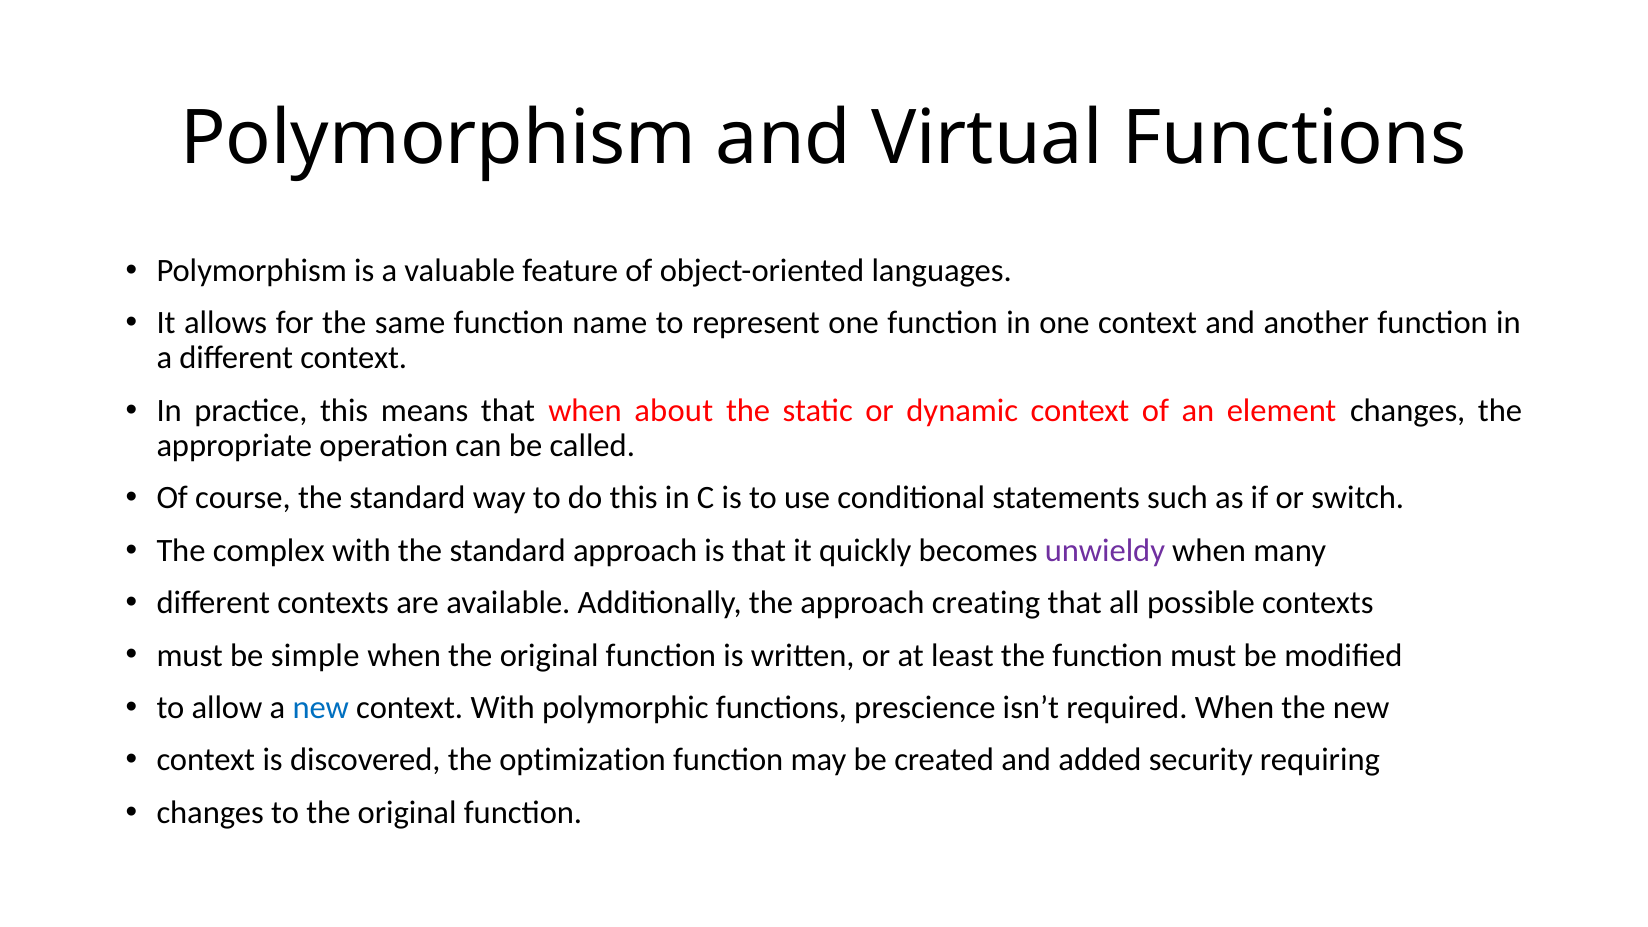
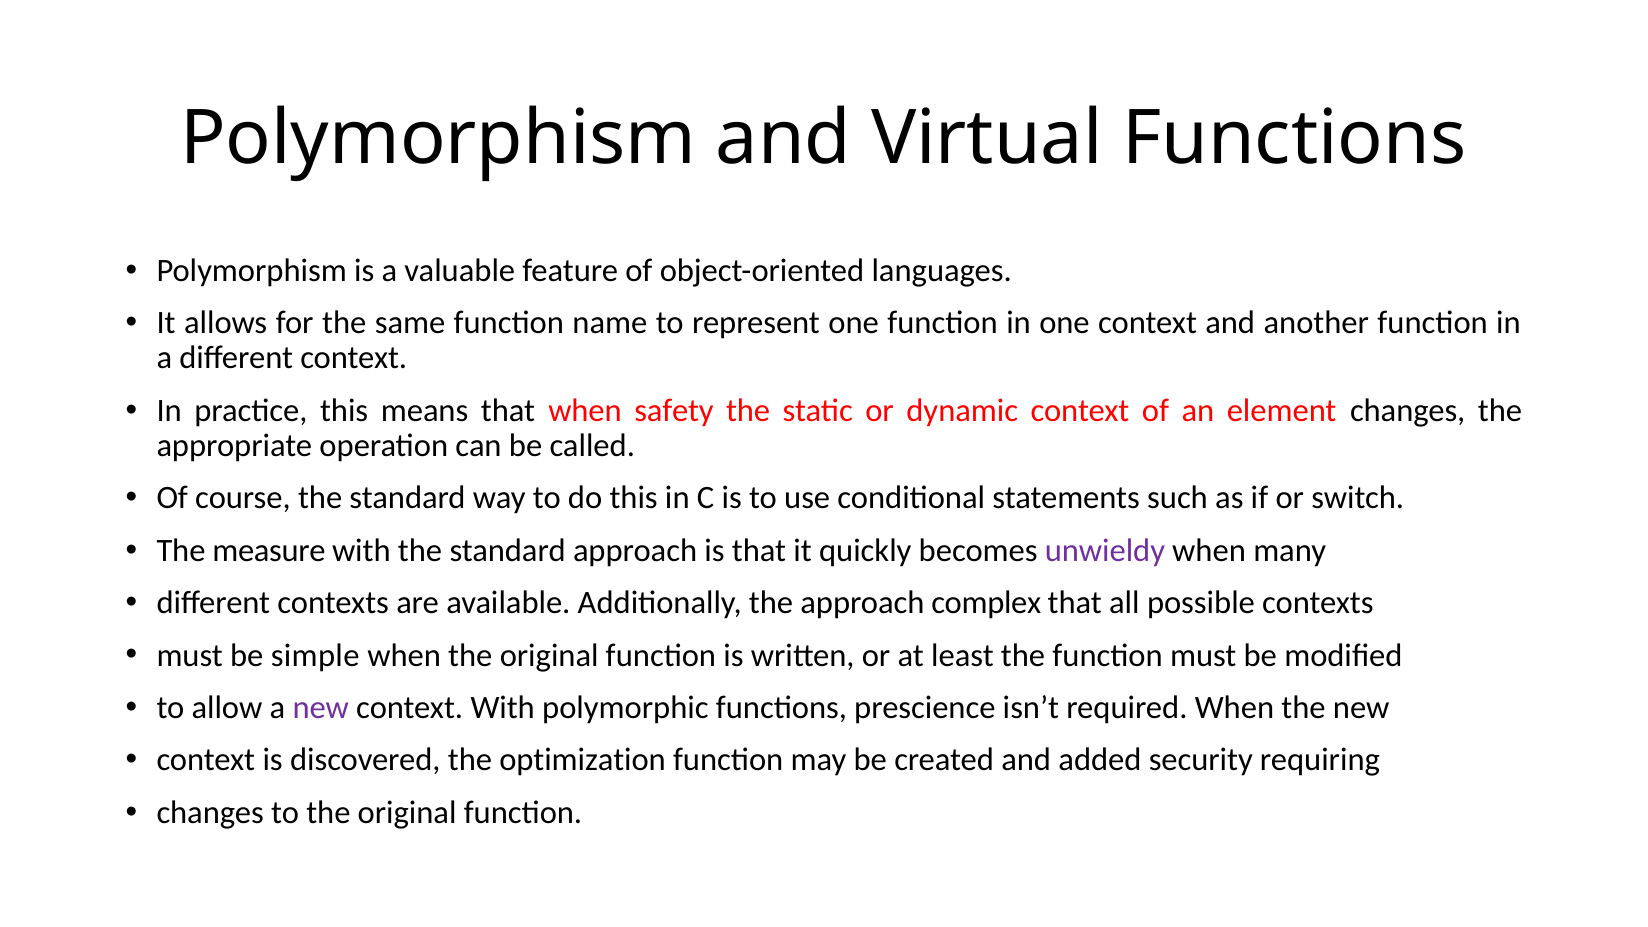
about: about -> safety
complex: complex -> measure
creating: creating -> complex
new at (321, 708) colour: blue -> purple
